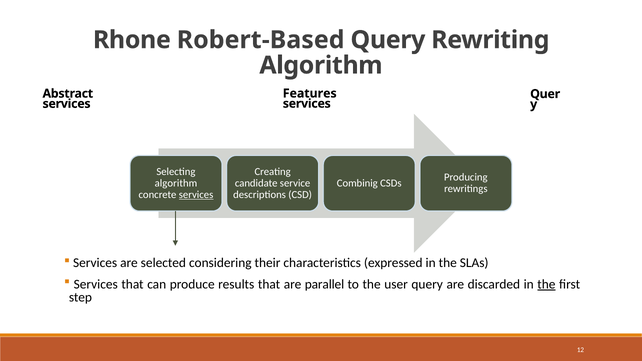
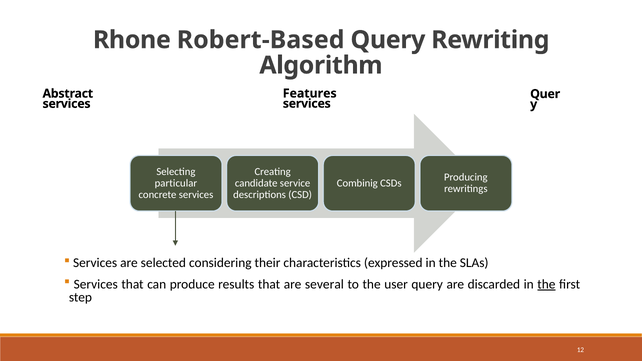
algorithm at (176, 183): algorithm -> particular
services at (196, 195) underline: present -> none
parallel: parallel -> several
